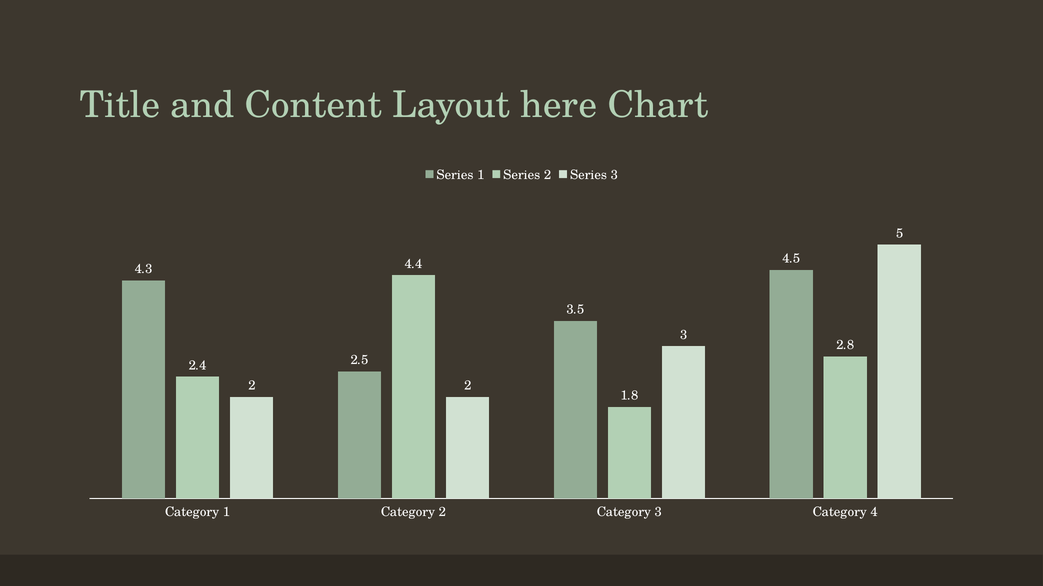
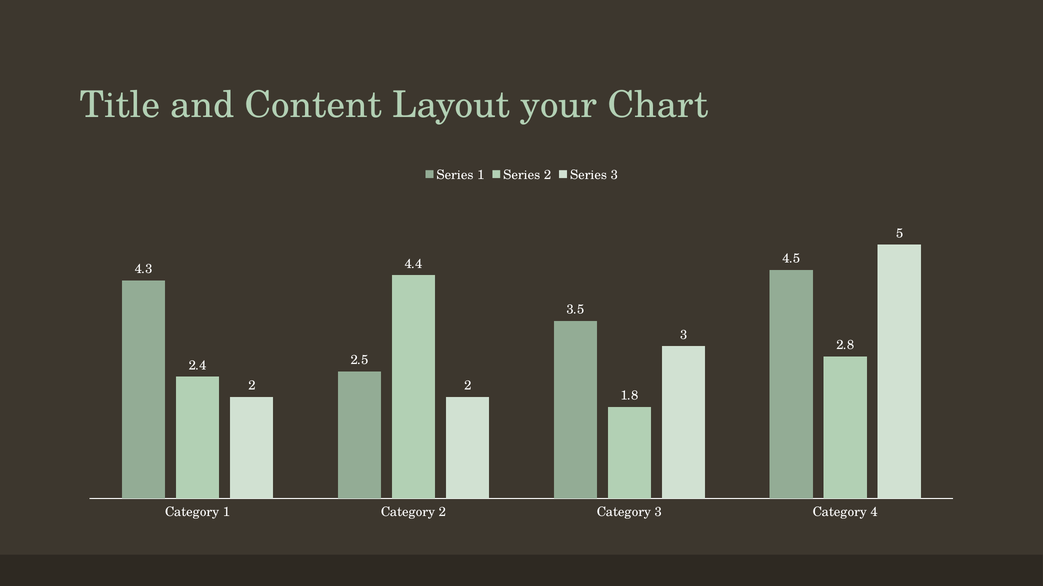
here: here -> your
